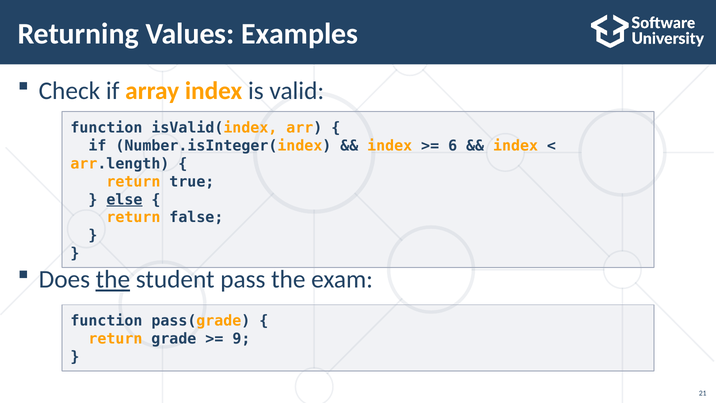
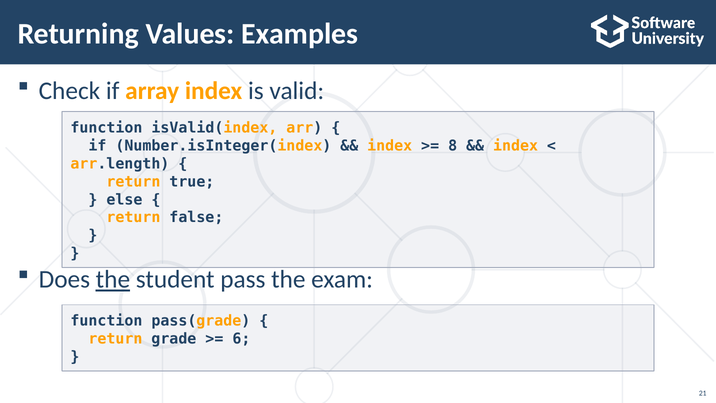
6: 6 -> 8
else underline: present -> none
9: 9 -> 6
